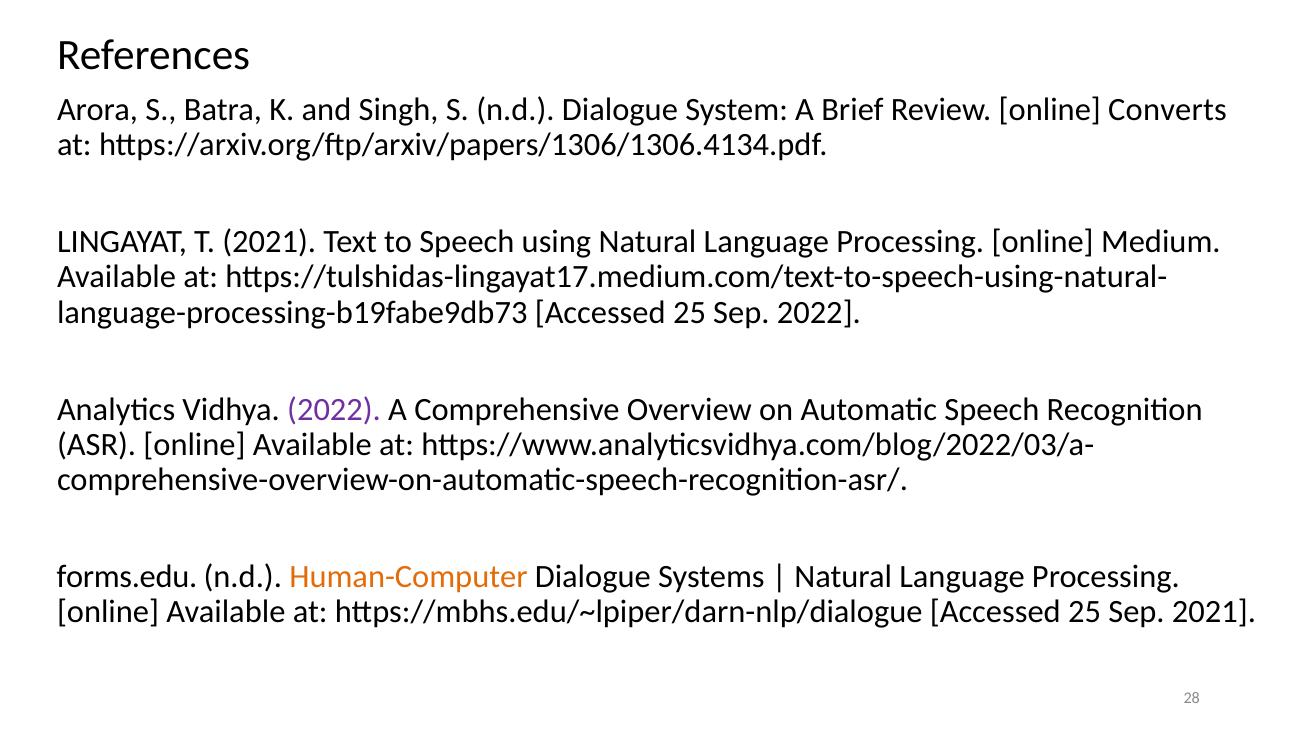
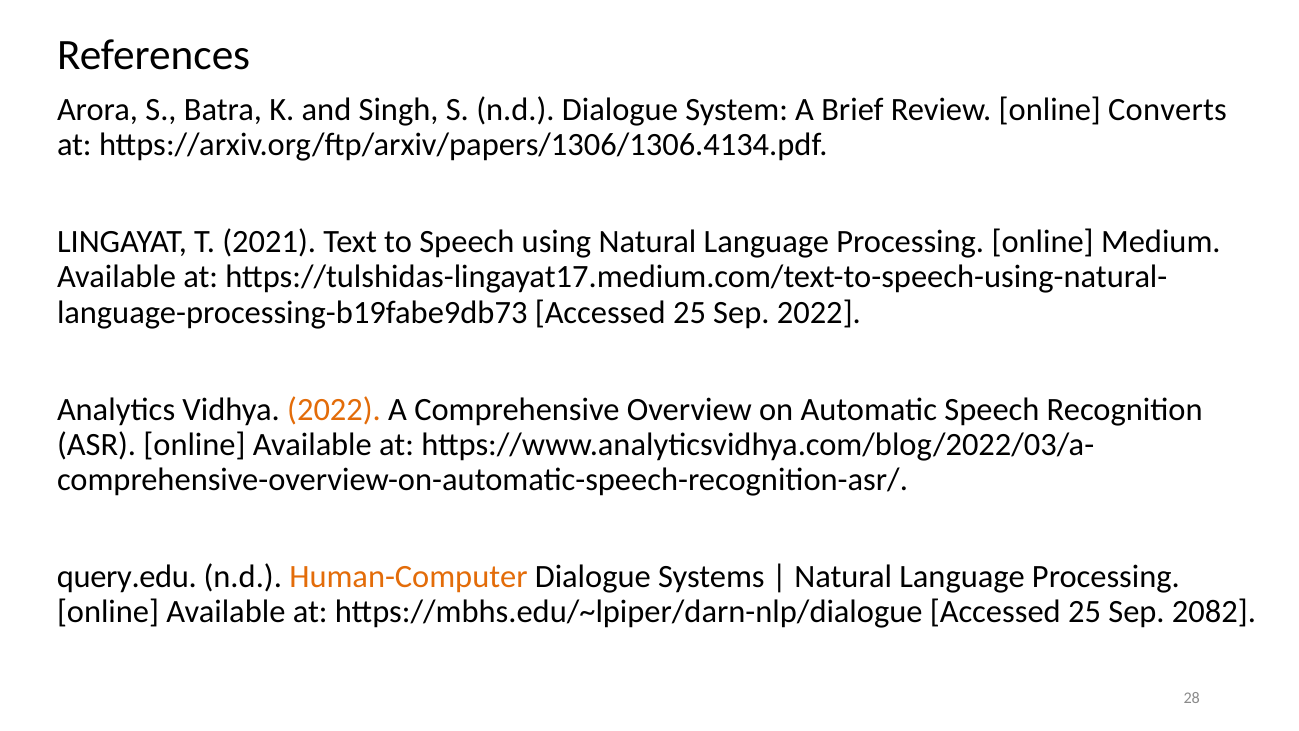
2022 at (334, 409) colour: purple -> orange
forms.edu: forms.edu -> query.edu
Sep 2021: 2021 -> 2082
